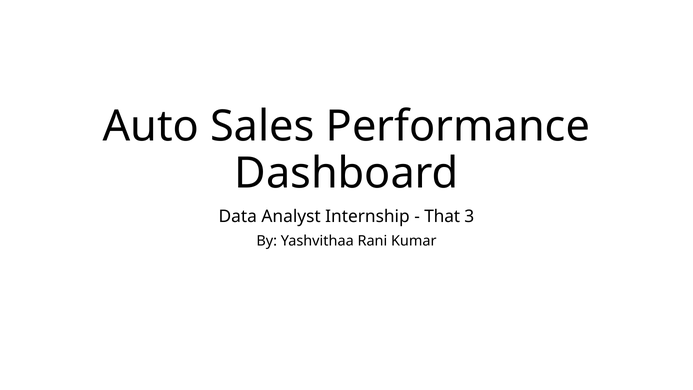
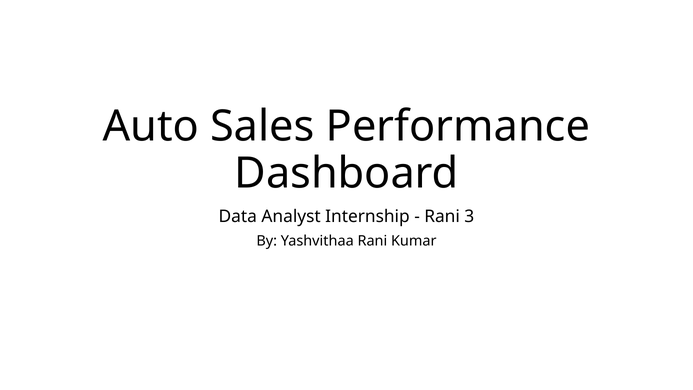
That at (442, 217): That -> Rani
